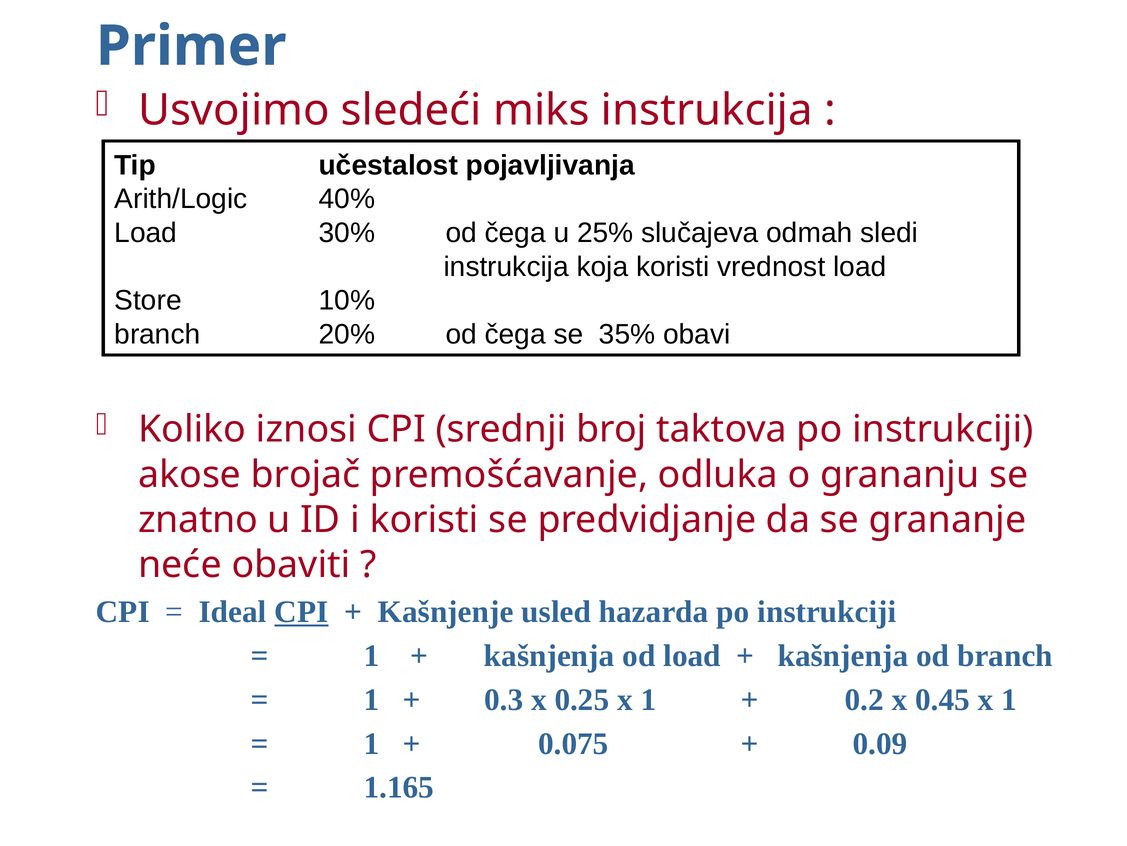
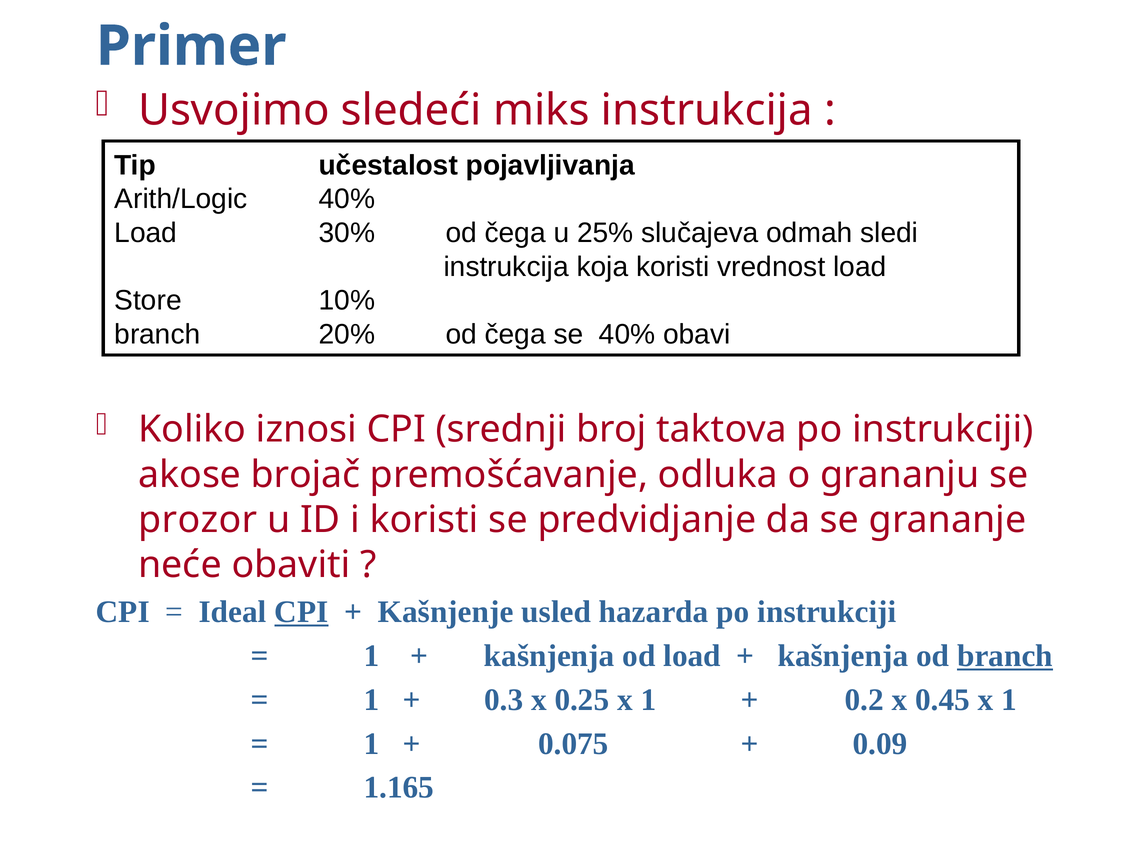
se 35%: 35% -> 40%
znatno: znatno -> prozor
branch at (1005, 655) underline: none -> present
